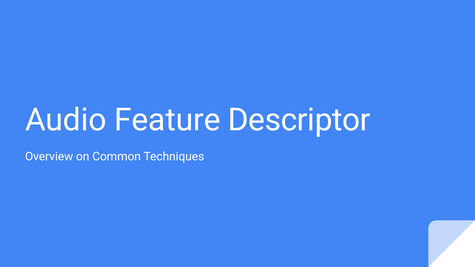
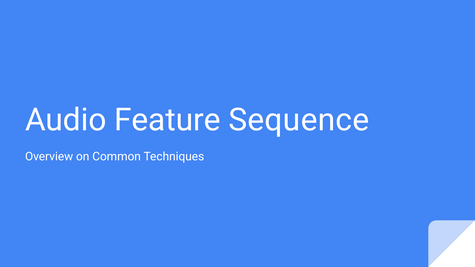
Descriptor: Descriptor -> Sequence
